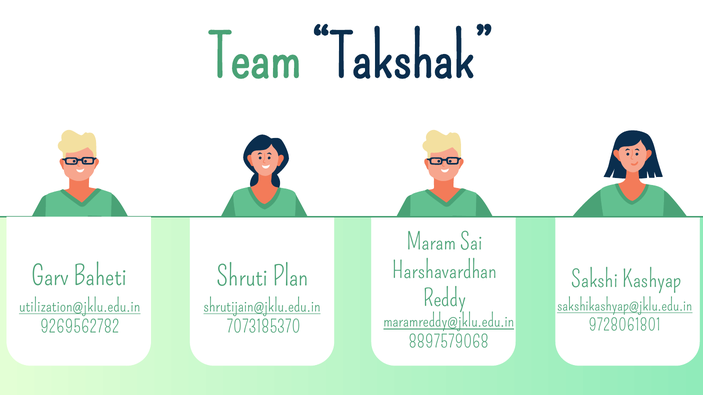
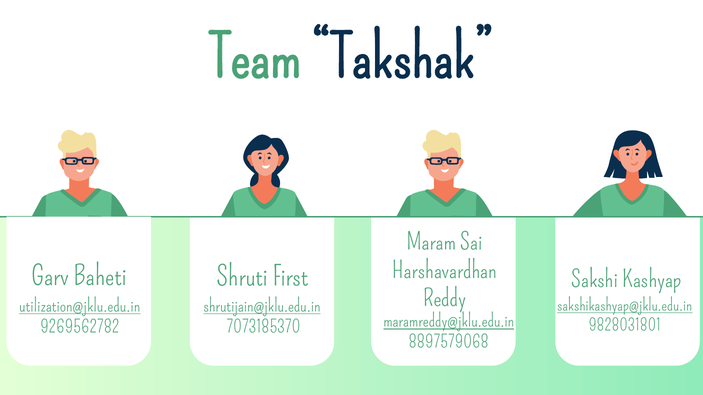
Plan: Plan -> First
9728061801: 9728061801 -> 9828031801
